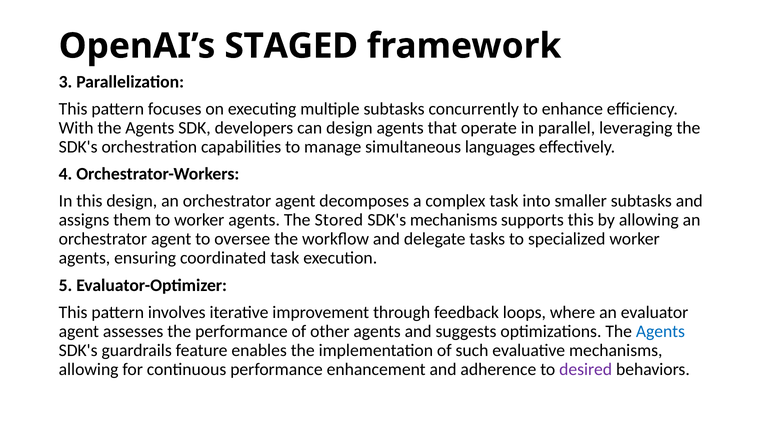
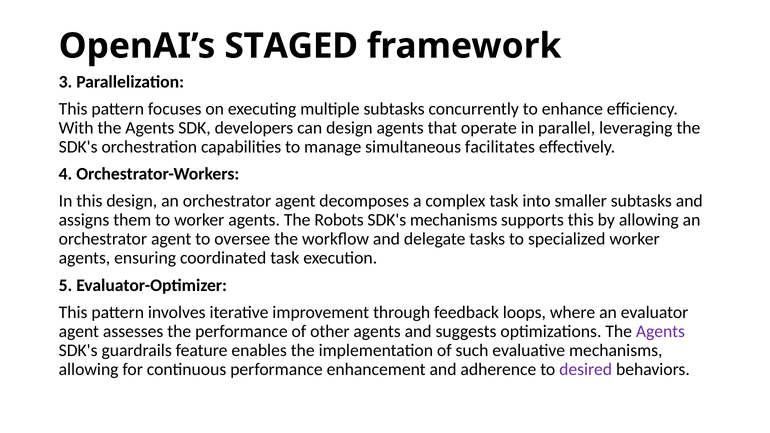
languages: languages -> facilitates
Stored: Stored -> Robots
Agents at (660, 331) colour: blue -> purple
